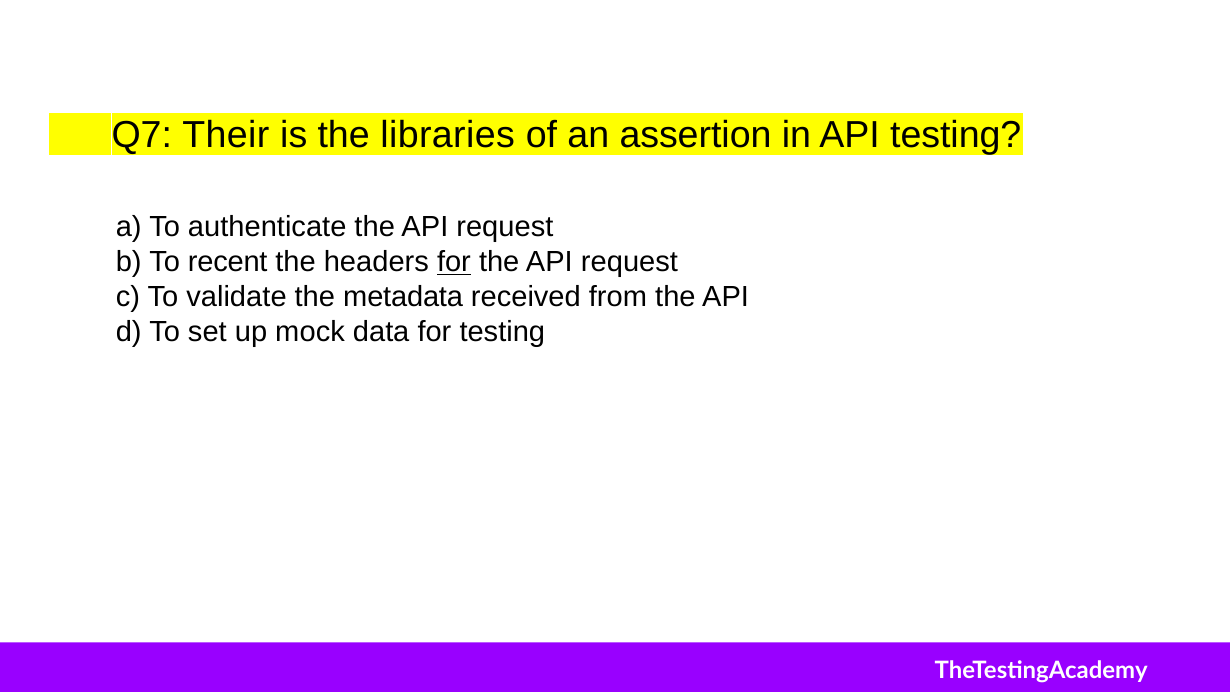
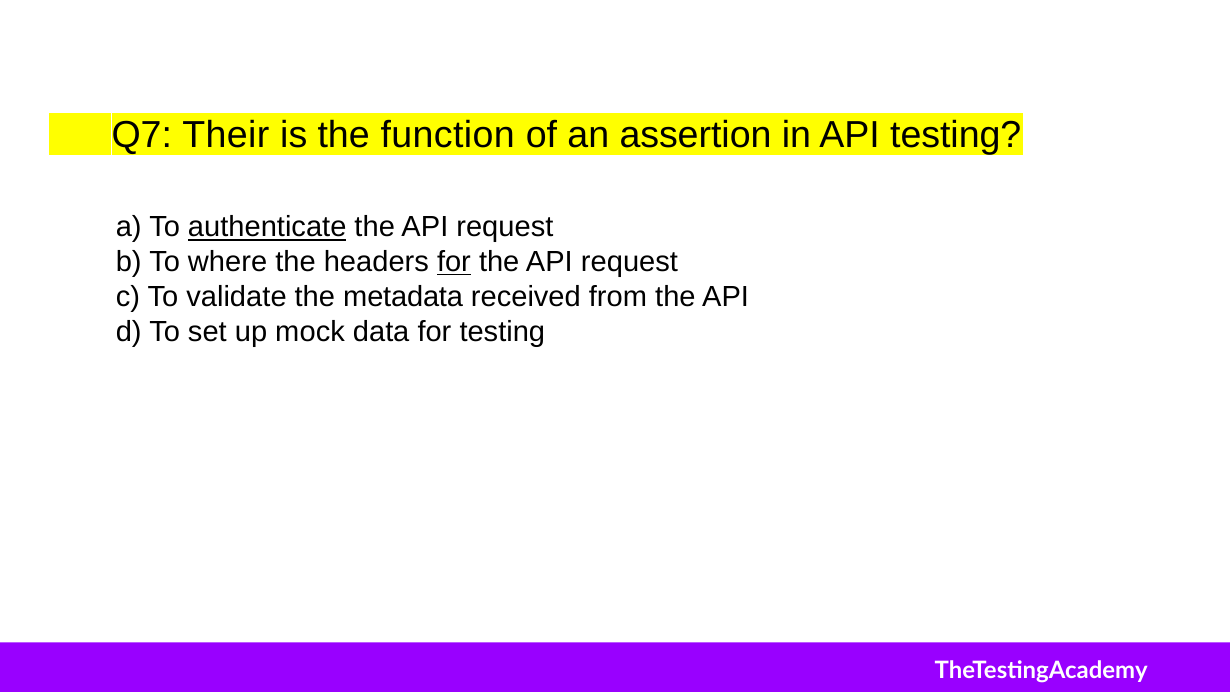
libraries: libraries -> function
authenticate underline: none -> present
recent: recent -> where
